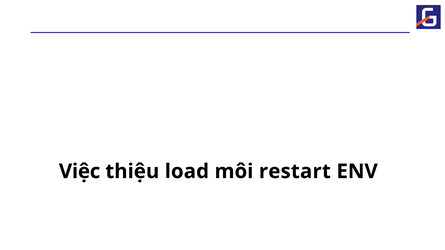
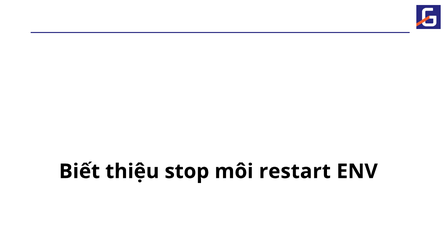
Việc: Việc -> Biết
load: load -> stop
